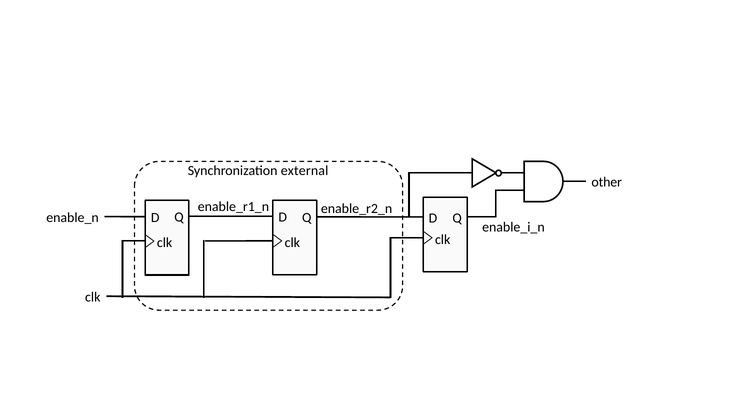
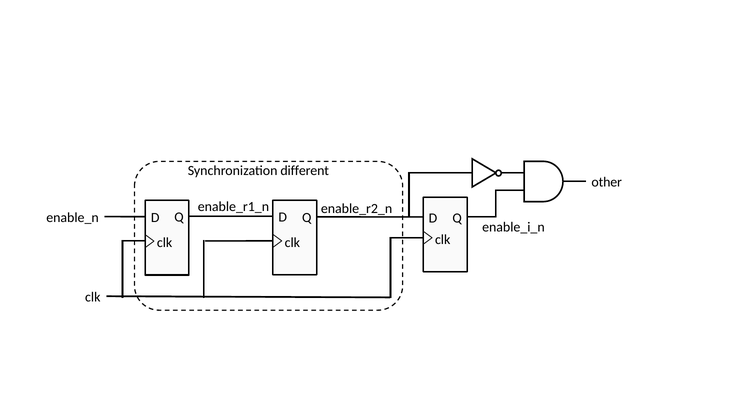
external: external -> different
